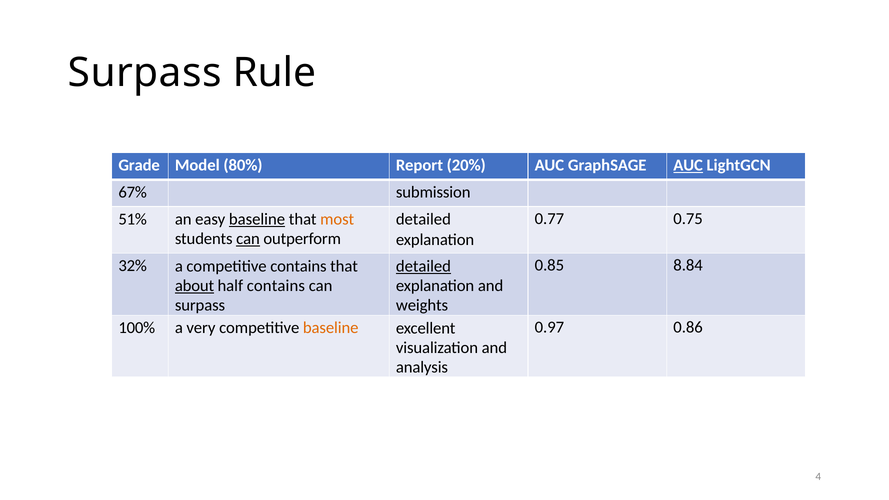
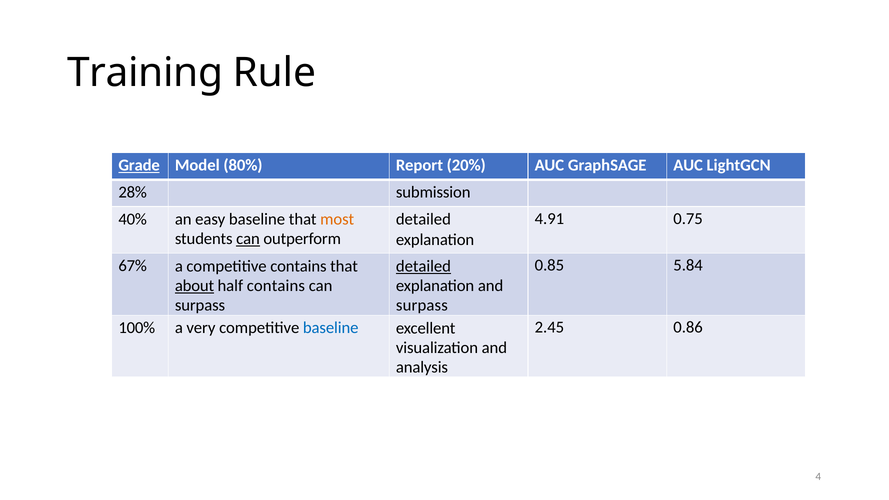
Surpass at (145, 73): Surpass -> Training
Grade underline: none -> present
AUC at (688, 165) underline: present -> none
67%: 67% -> 28%
0.77: 0.77 -> 4.91
51%: 51% -> 40%
baseline at (257, 219) underline: present -> none
8.84: 8.84 -> 5.84
32%: 32% -> 67%
weights at (422, 305): weights -> surpass
0.97: 0.97 -> 2.45
baseline at (331, 328) colour: orange -> blue
